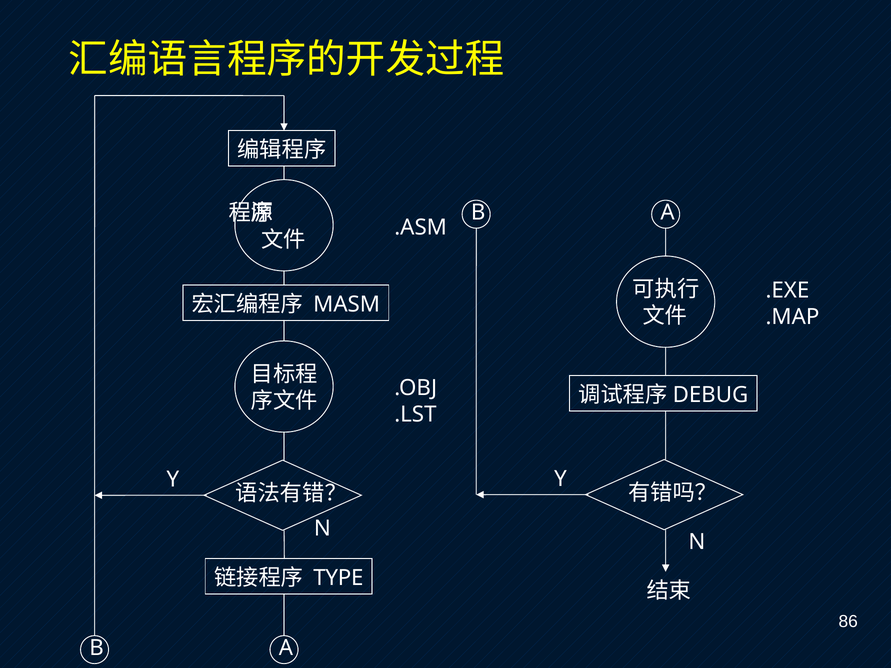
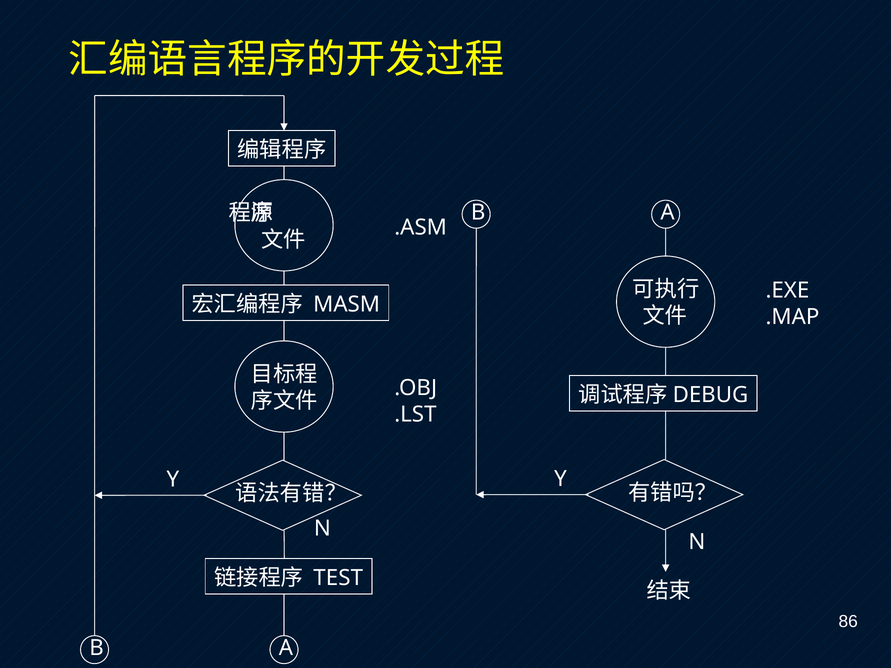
TYPE: TYPE -> TEST
